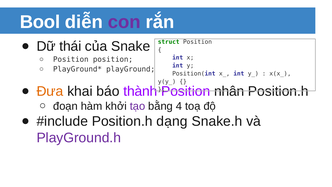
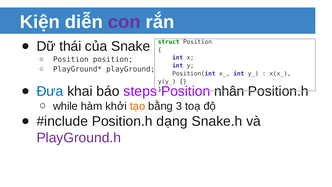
Bool: Bool -> Kiện
Đưa colour: orange -> blue
thành: thành -> steps
đoạn: đoạn -> while
tạo colour: purple -> orange
4: 4 -> 3
